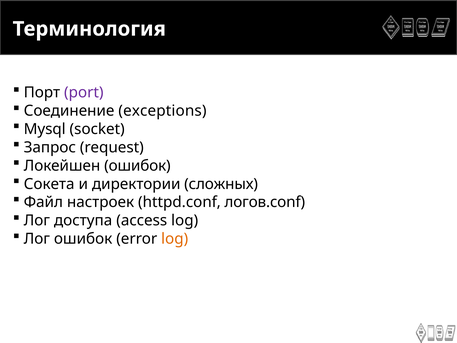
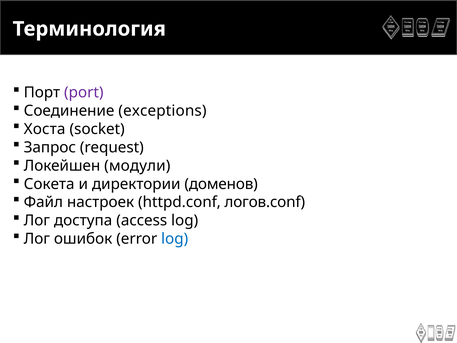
Mysql: Mysql -> Хоста
Локейшен ошибок: ошибок -> модули
сложных: сложных -> доменов
log at (175, 239) colour: orange -> blue
